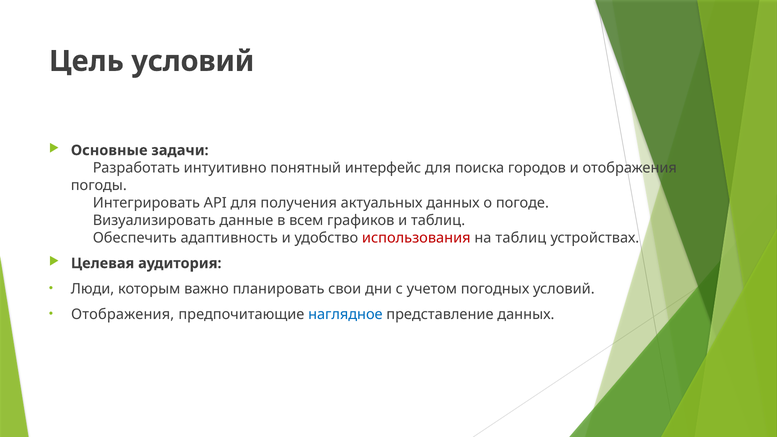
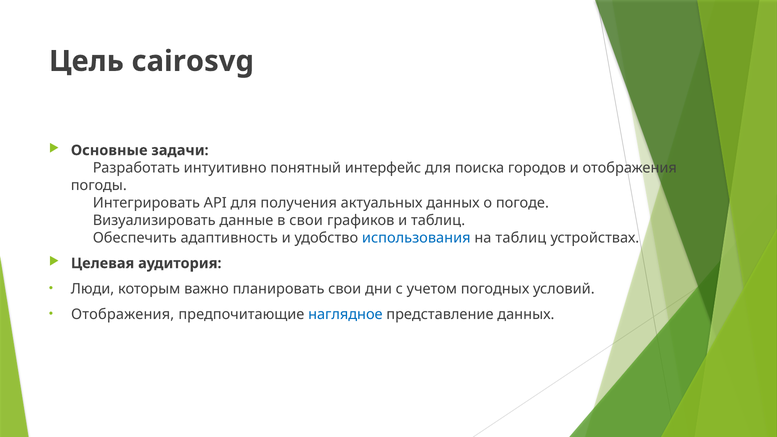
Цель условий: условий -> cairosvg
в всем: всем -> свои
использования colour: red -> blue
